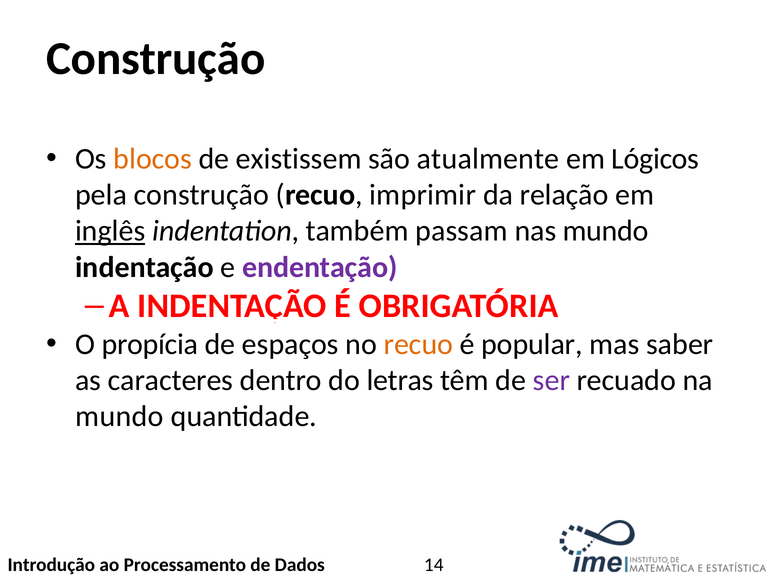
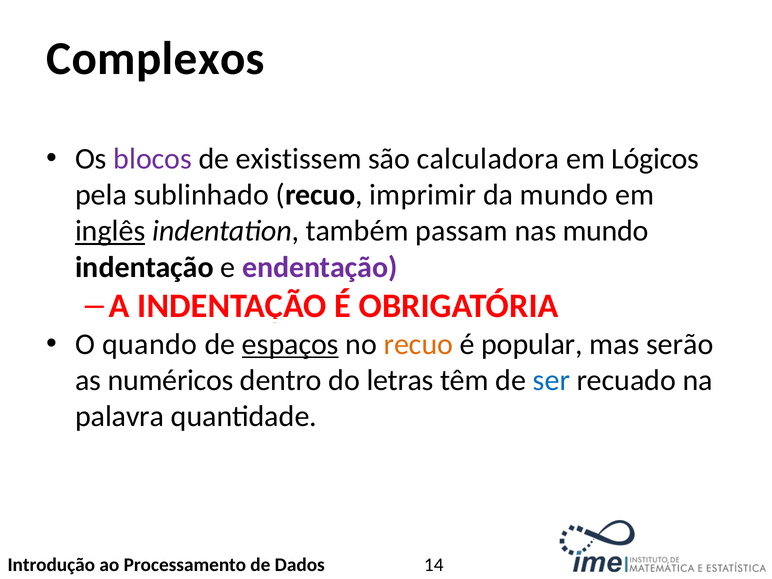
Construção at (156, 59): Construção -> Complexos
blocos colour: orange -> purple
atualmente: atualmente -> calculadora
pela construção: construção -> sublinhado
da relação: relação -> mundo
propícia: propícia -> quando
espaços underline: none -> present
saber: saber -> serão
caracteres: caracteres -> numéricos
ser colour: purple -> blue
mundo at (119, 416): mundo -> palavra
